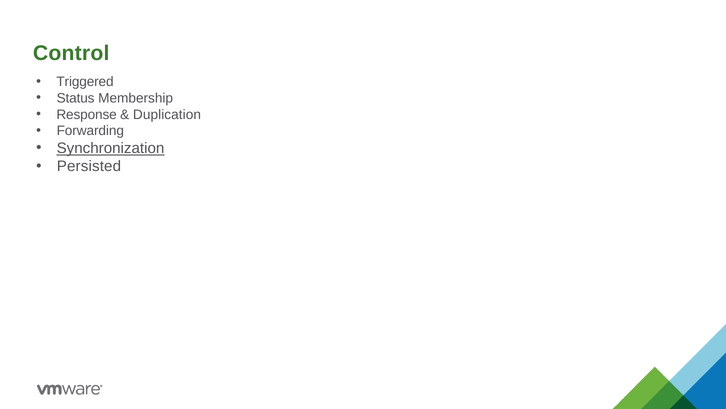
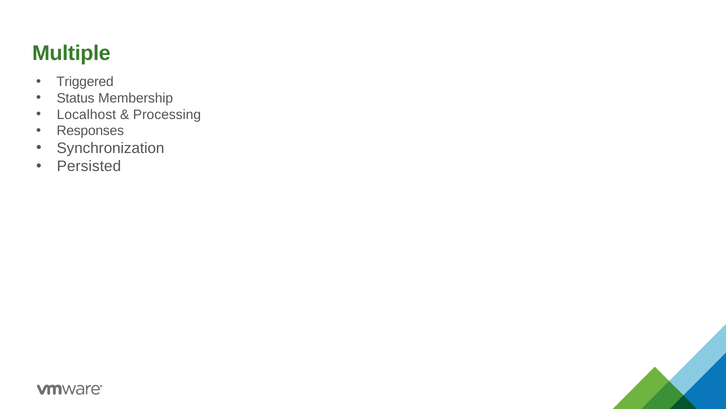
Control: Control -> Multiple
Response: Response -> Localhost
Duplication: Duplication -> Processing
Forwarding: Forwarding -> Responses
Synchronization underline: present -> none
